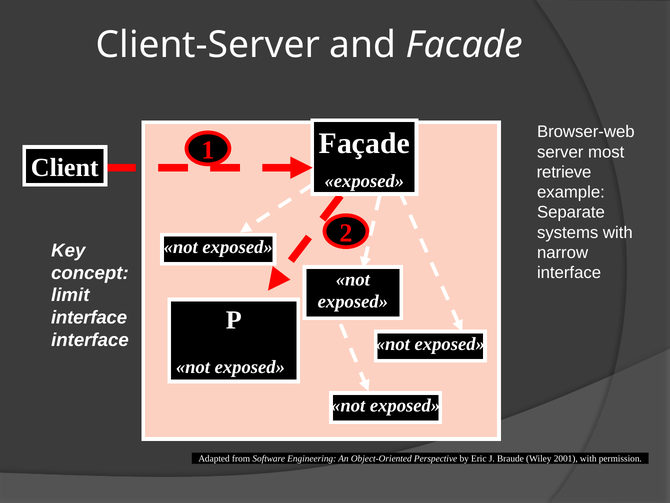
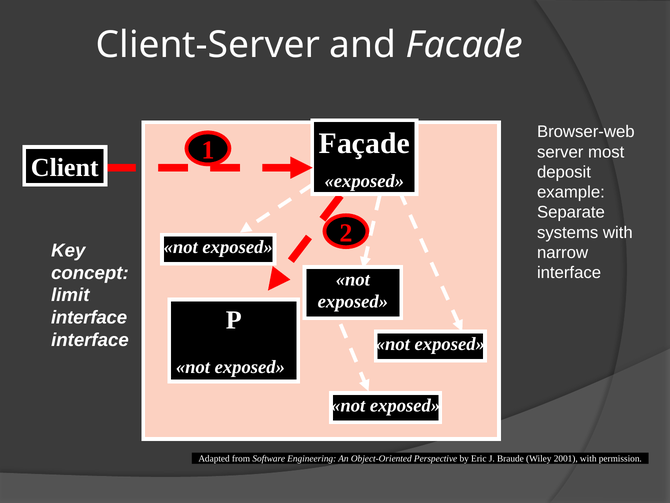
retrieve: retrieve -> deposit
